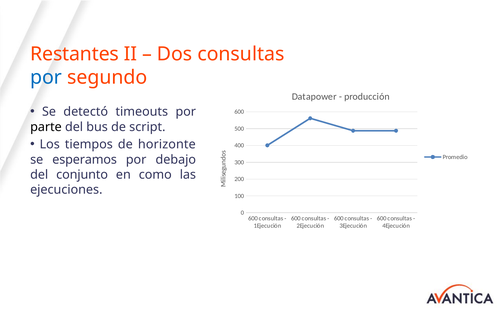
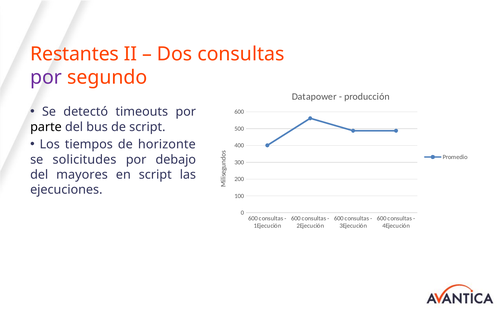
por at (46, 78) colour: blue -> purple
esperamos: esperamos -> solicitudes
conjunto: conjunto -> mayores
en como: como -> script
